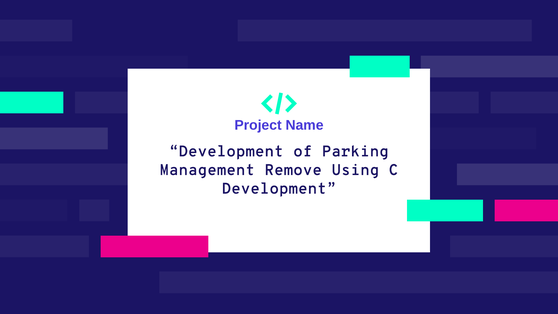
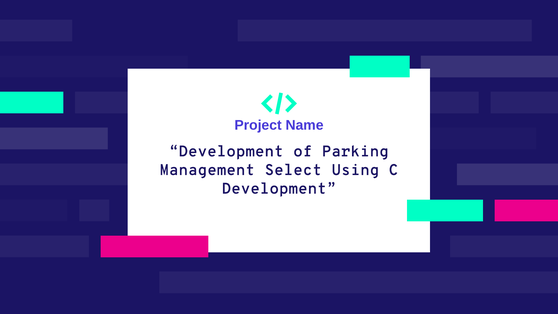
Remove: Remove -> Select
